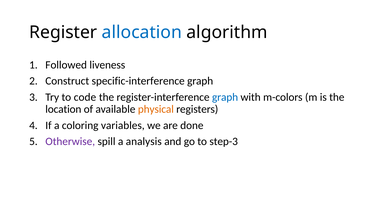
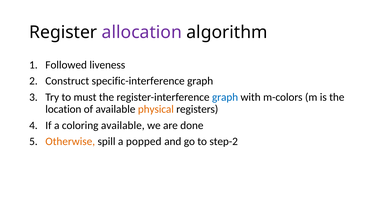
allocation colour: blue -> purple
code: code -> must
coloring variables: variables -> available
Otherwise colour: purple -> orange
analysis: analysis -> popped
step-3: step-3 -> step-2
